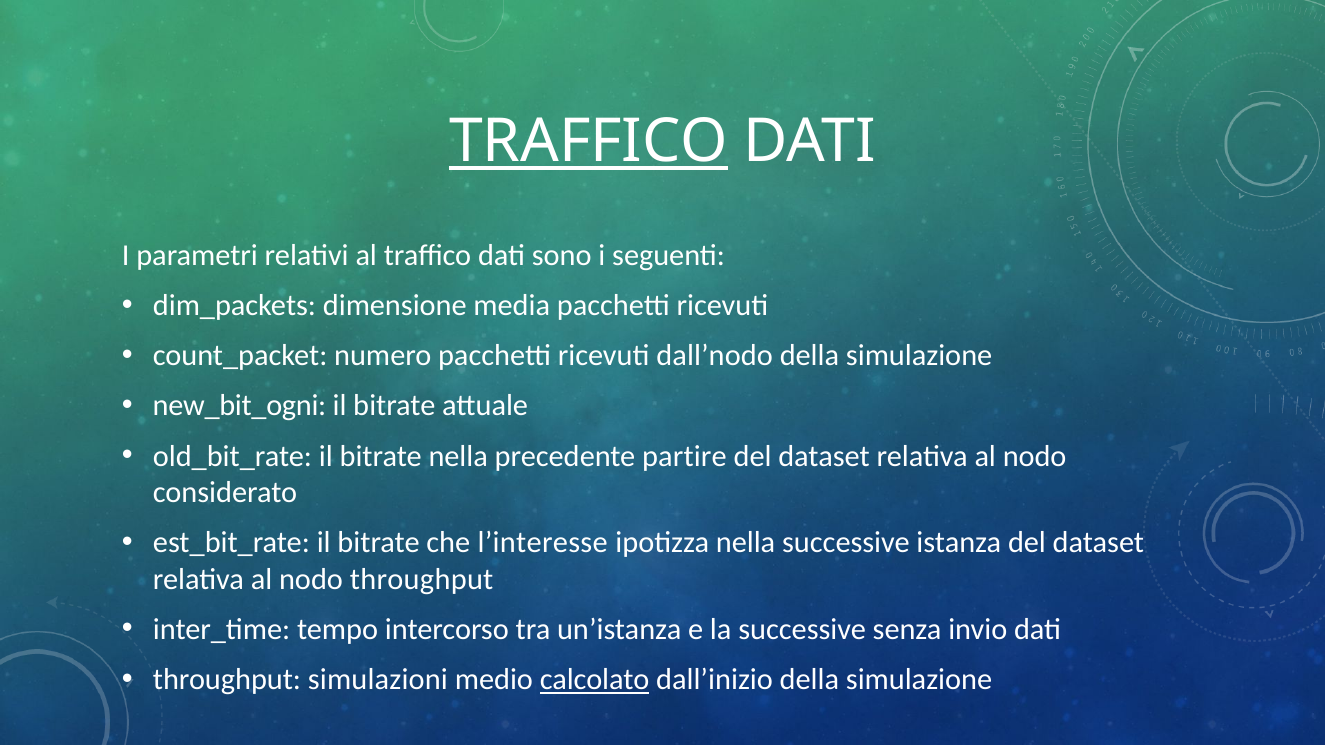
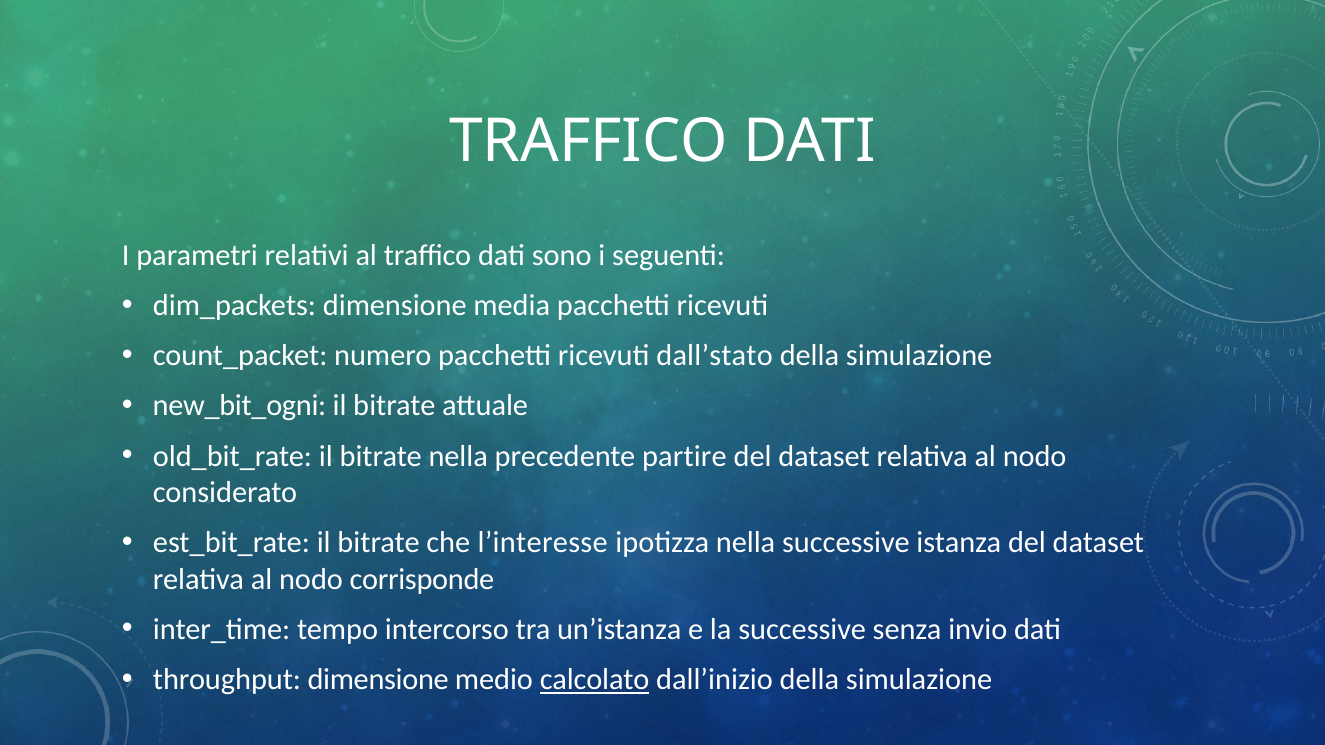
TRAFFICO at (588, 142) underline: present -> none
dall’nodo: dall’nodo -> dall’stato
nodo throughput: throughput -> corrisponde
throughput simulazioni: simulazioni -> dimensione
